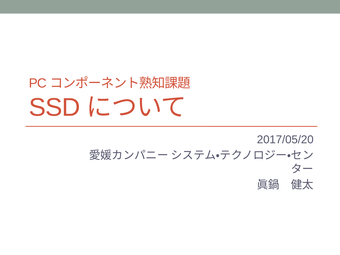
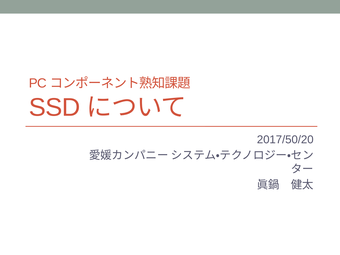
2017/05/20: 2017/05/20 -> 2017/50/20
